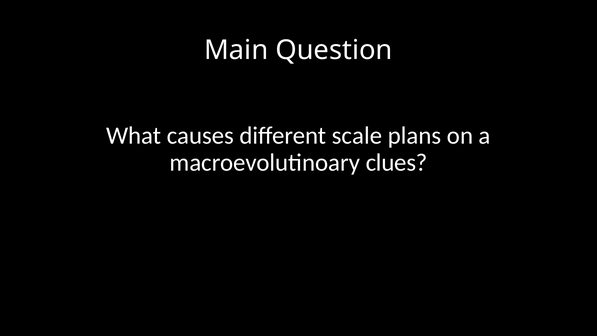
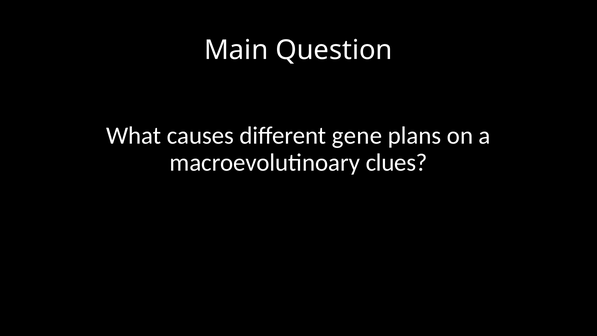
scale: scale -> gene
